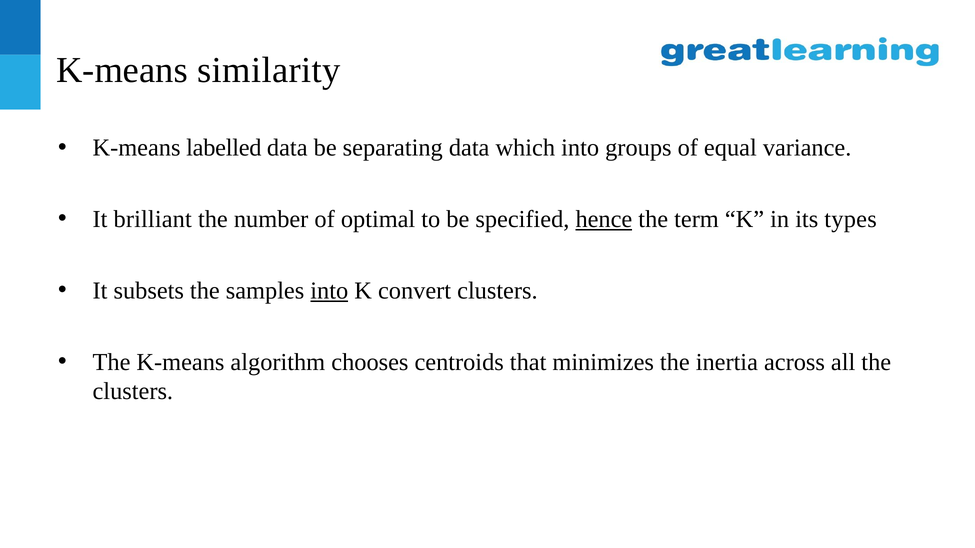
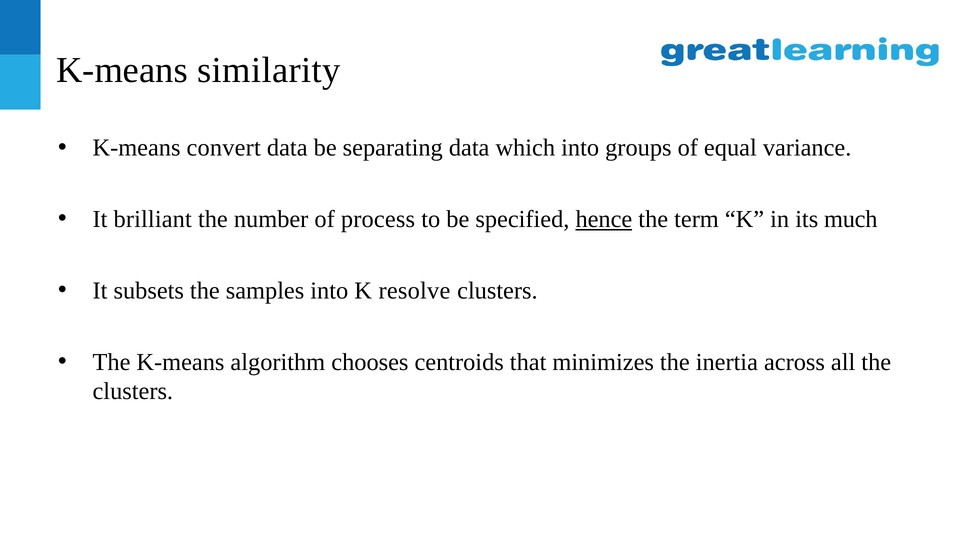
labelled: labelled -> convert
optimal: optimal -> process
types: types -> much
into at (329, 291) underline: present -> none
convert: convert -> resolve
